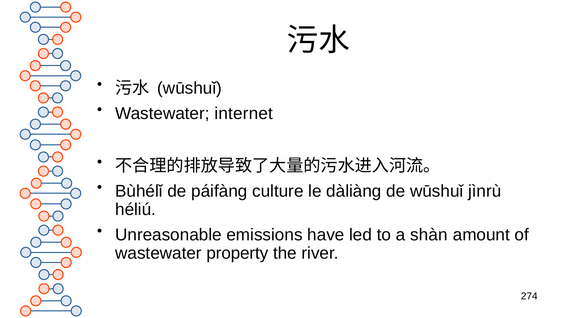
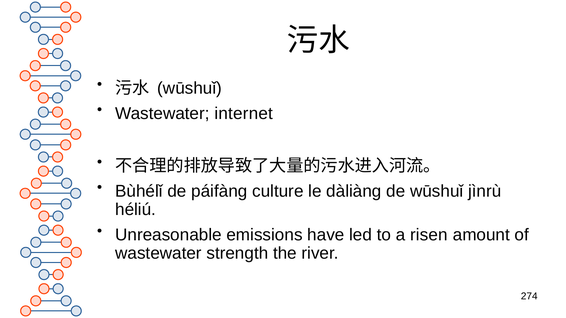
shàn: shàn -> risen
property: property -> strength
